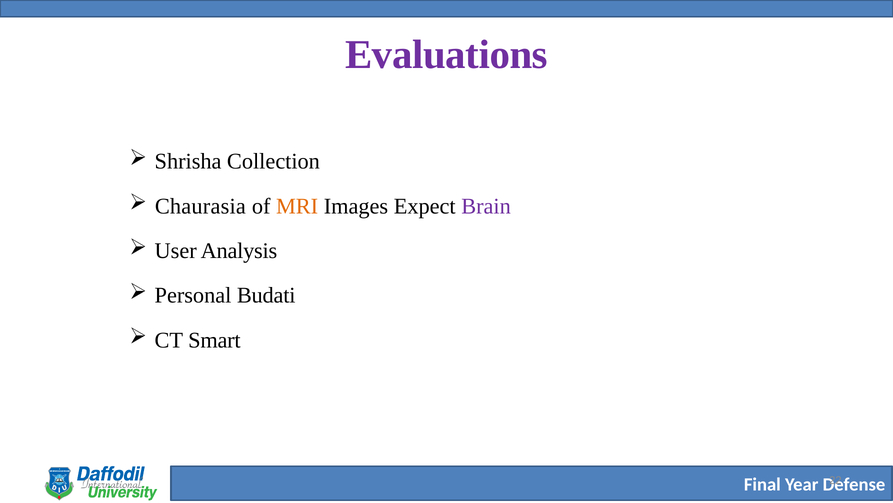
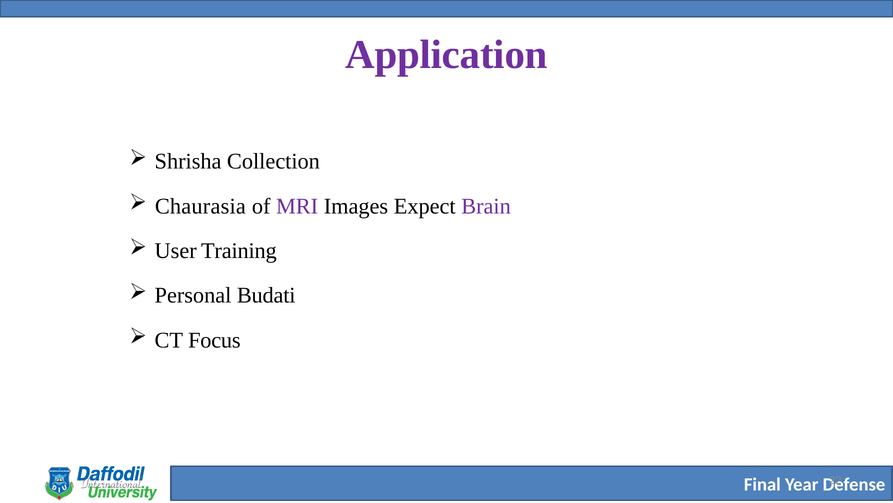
Evaluations: Evaluations -> Application
MRI colour: orange -> purple
Analysis: Analysis -> Training
Smart: Smart -> Focus
